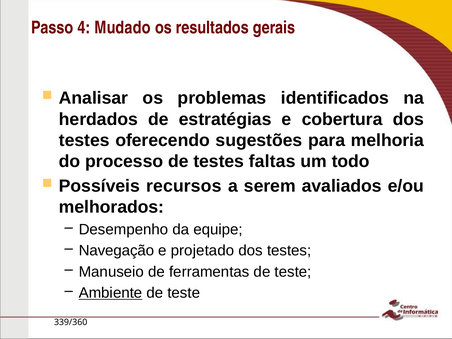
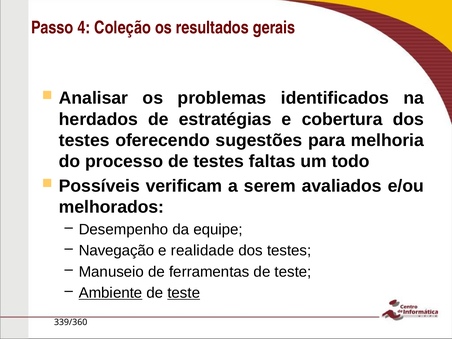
Mudado: Mudado -> Coleção
recursos: recursos -> verificam
projetado: projetado -> realidade
teste at (184, 293) underline: none -> present
